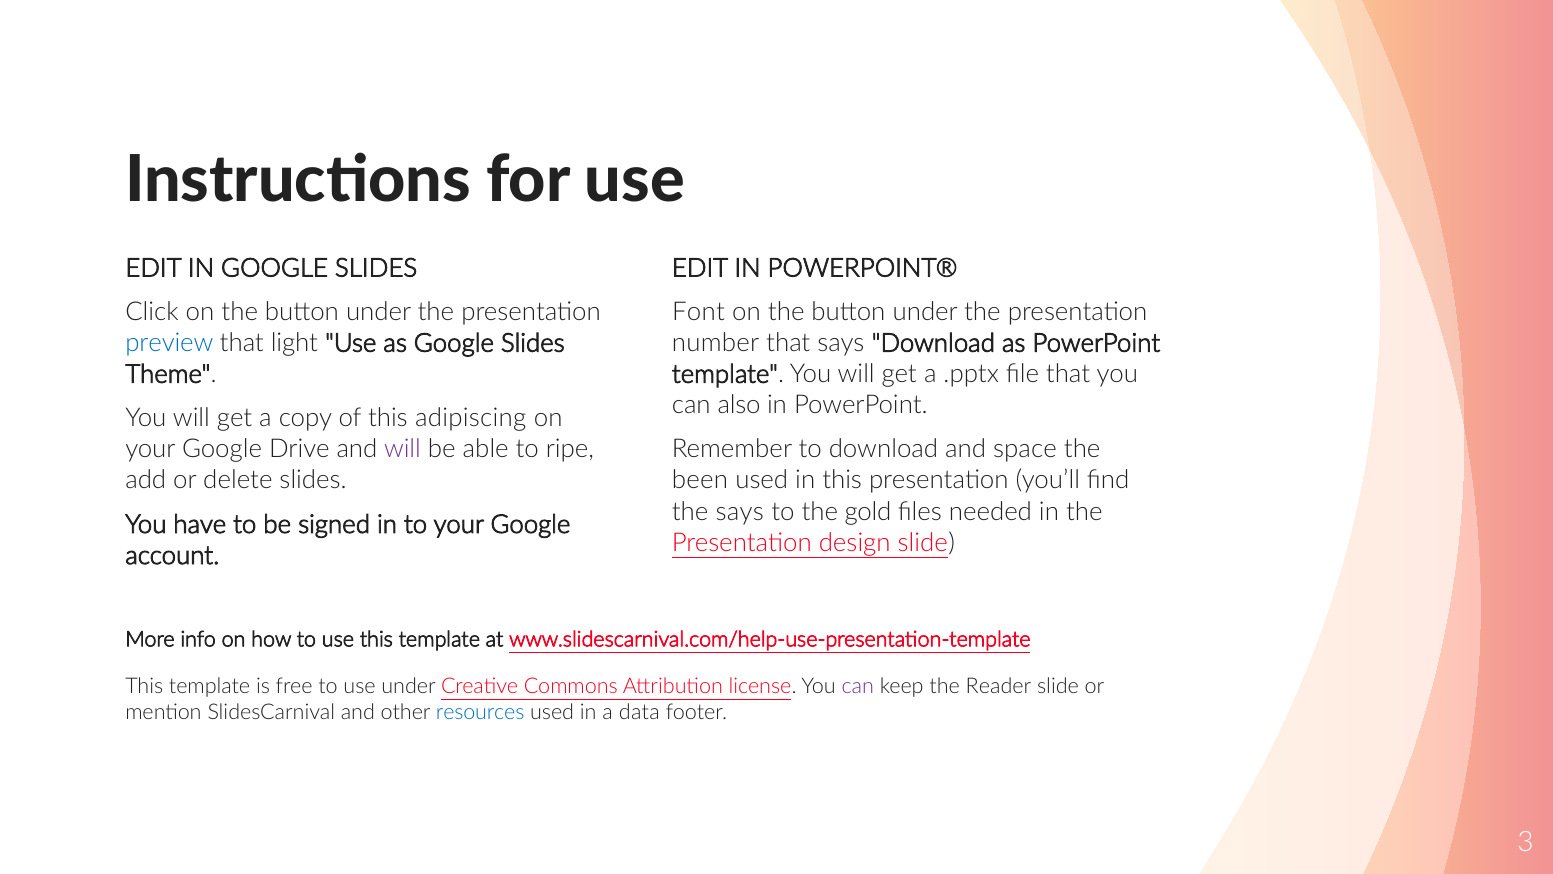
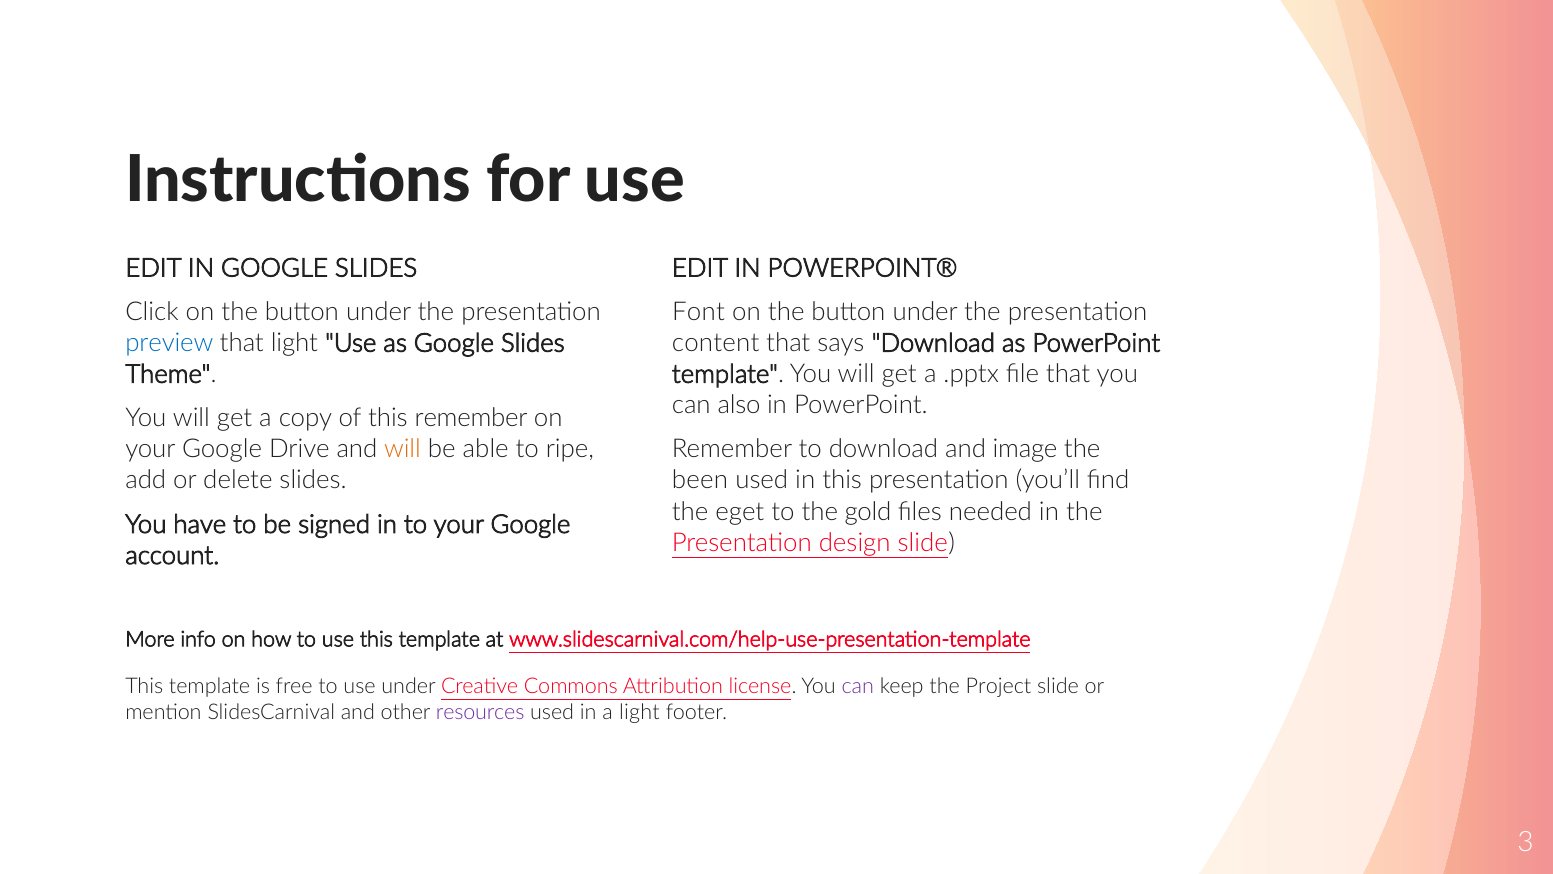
number: number -> content
this adipiscing: adipiscing -> remember
will at (402, 449) colour: purple -> orange
space: space -> image
the says: says -> eget
Reader: Reader -> Project
resources colour: blue -> purple
a data: data -> light
